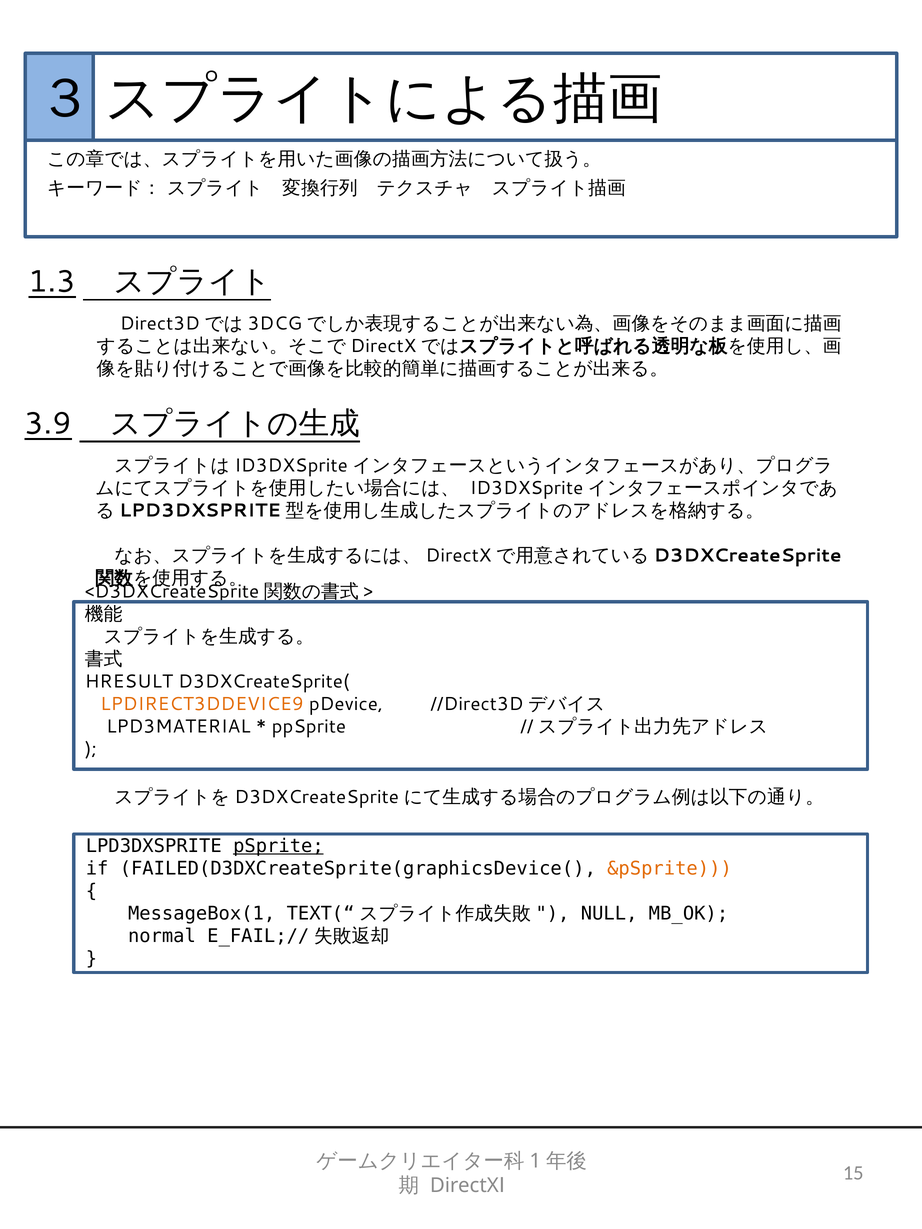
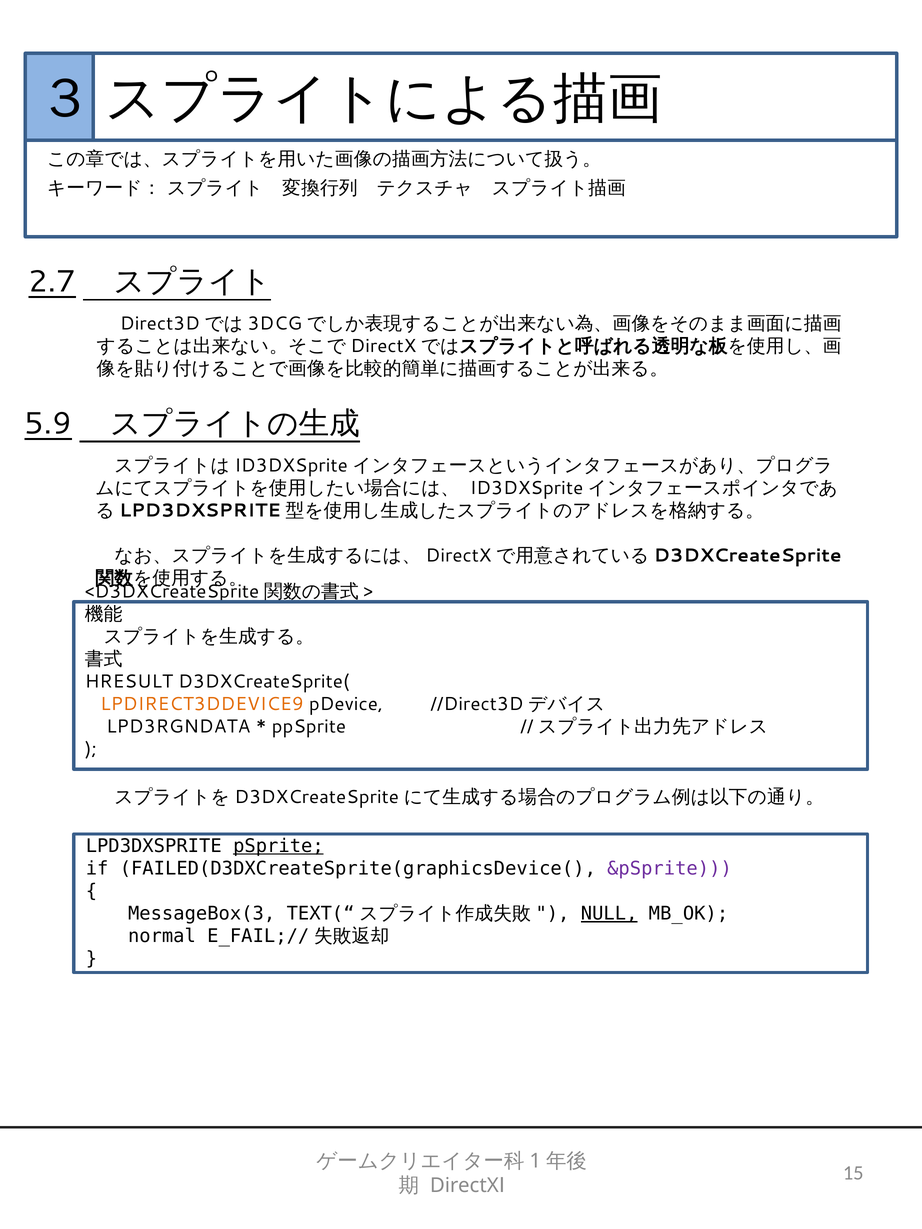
1.3: 1.3 -> 2.7
3.9: 3.9 -> 5.9
LPD3MATERIAL: LPD3MATERIAL -> LPD3RGNDATA
&pSprite colour: orange -> purple
MessageBox(1: MessageBox(1 -> MessageBox(3
NULL underline: none -> present
